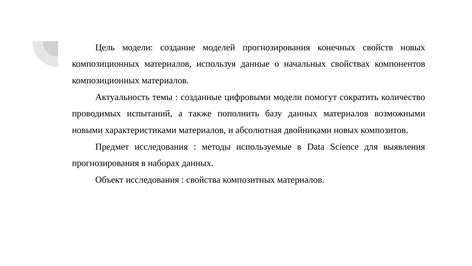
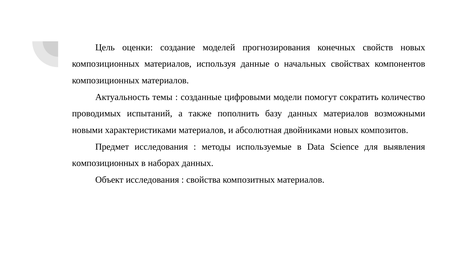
Цель модели: модели -> оценки
прогнозирования at (105, 163): прогнозирования -> композиционных
